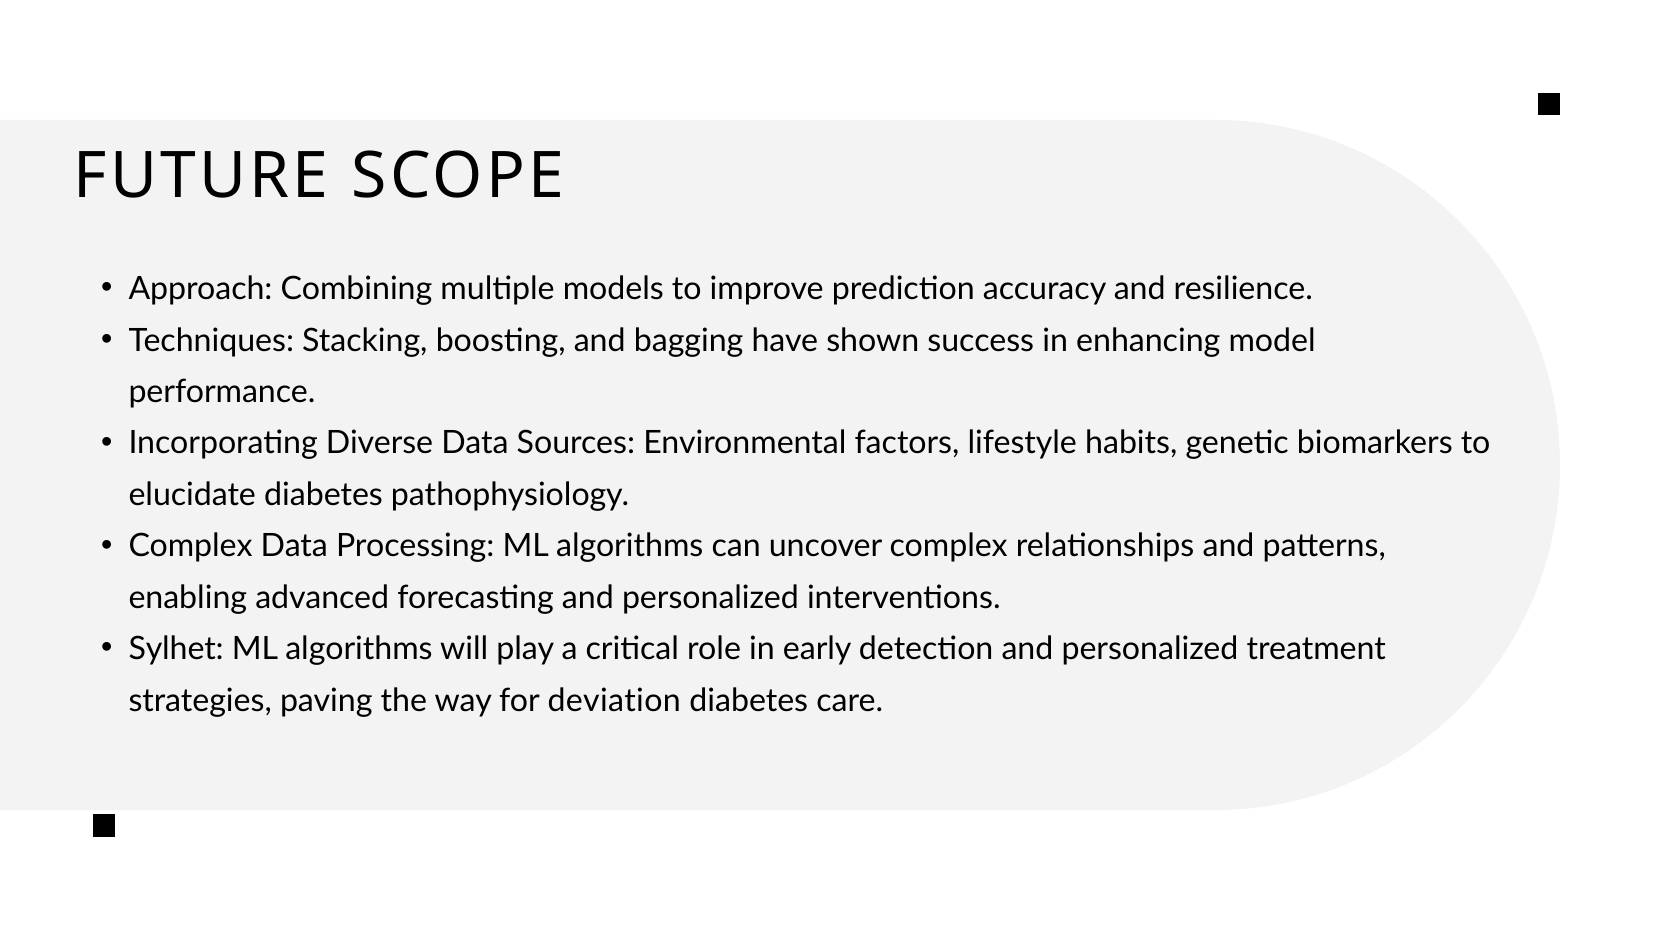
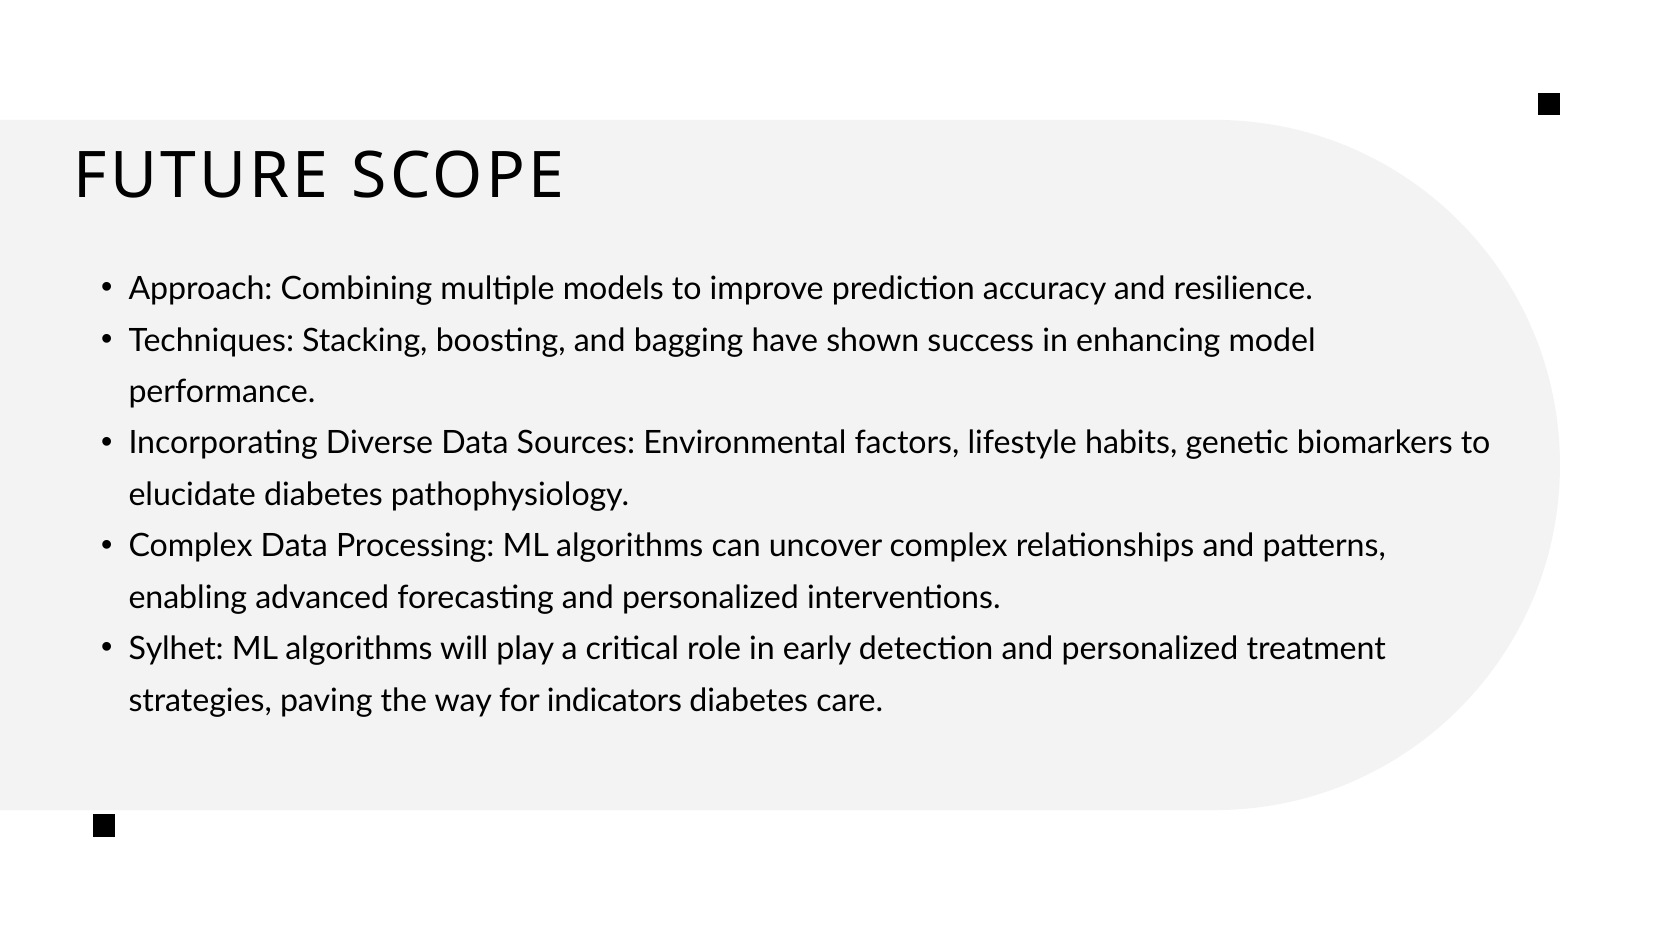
deviation: deviation -> indicators
